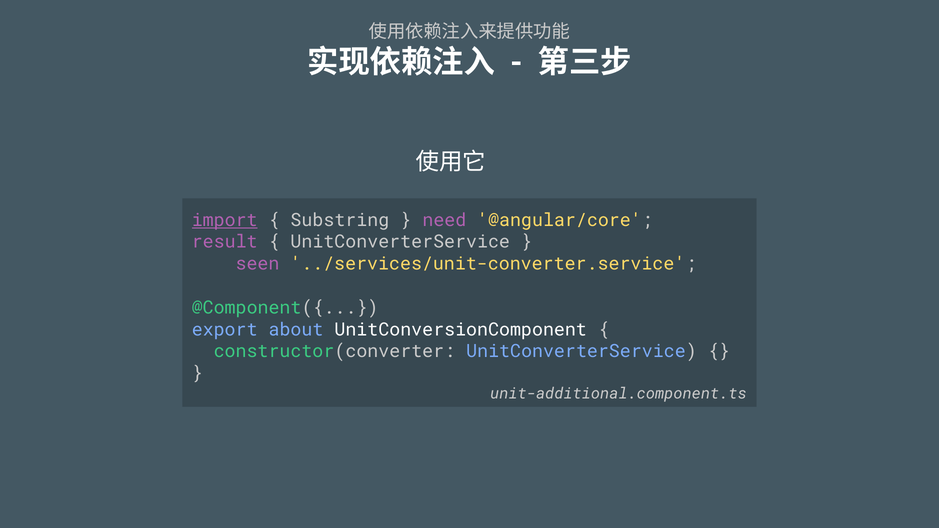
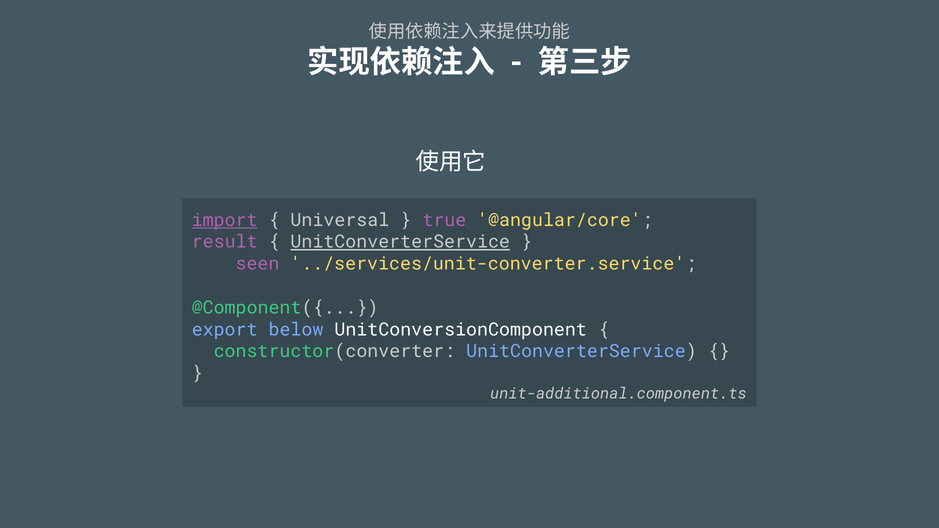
Substring: Substring -> Universal
need: need -> true
UnitConverterService at (400, 242) underline: none -> present
about: about -> below
